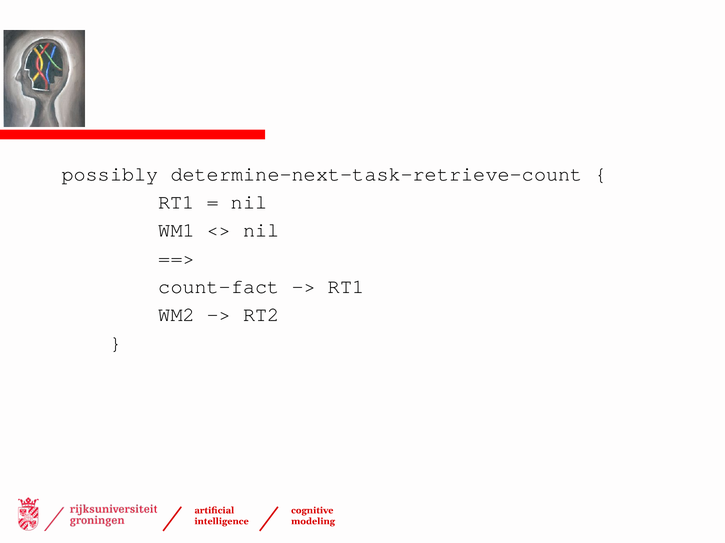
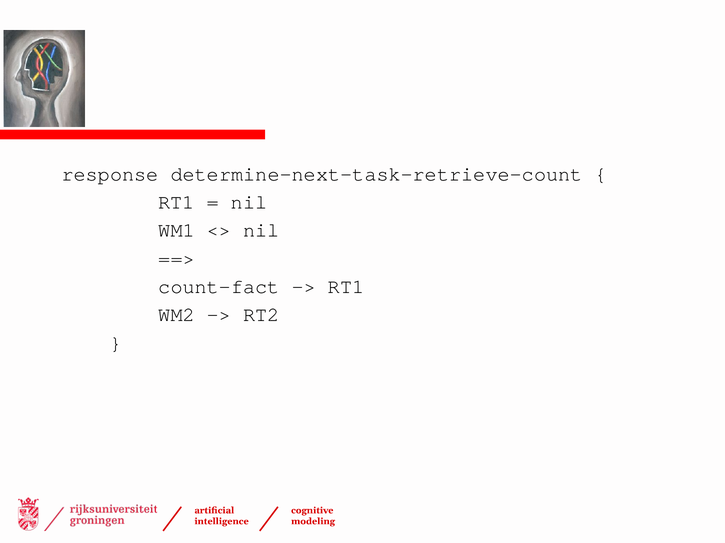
possibly: possibly -> response
